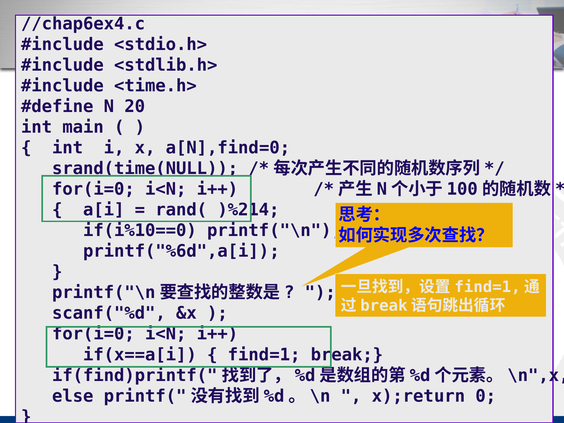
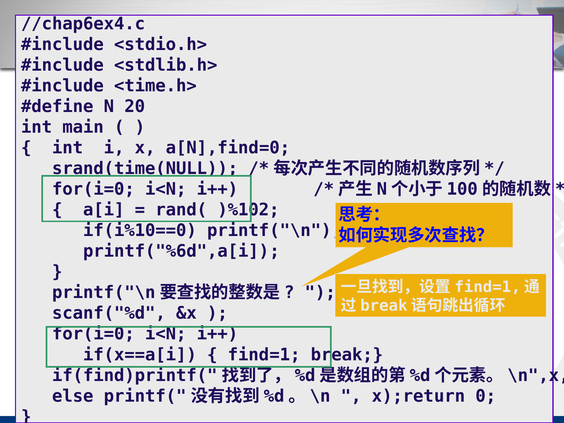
)%214: )%214 -> )%102
